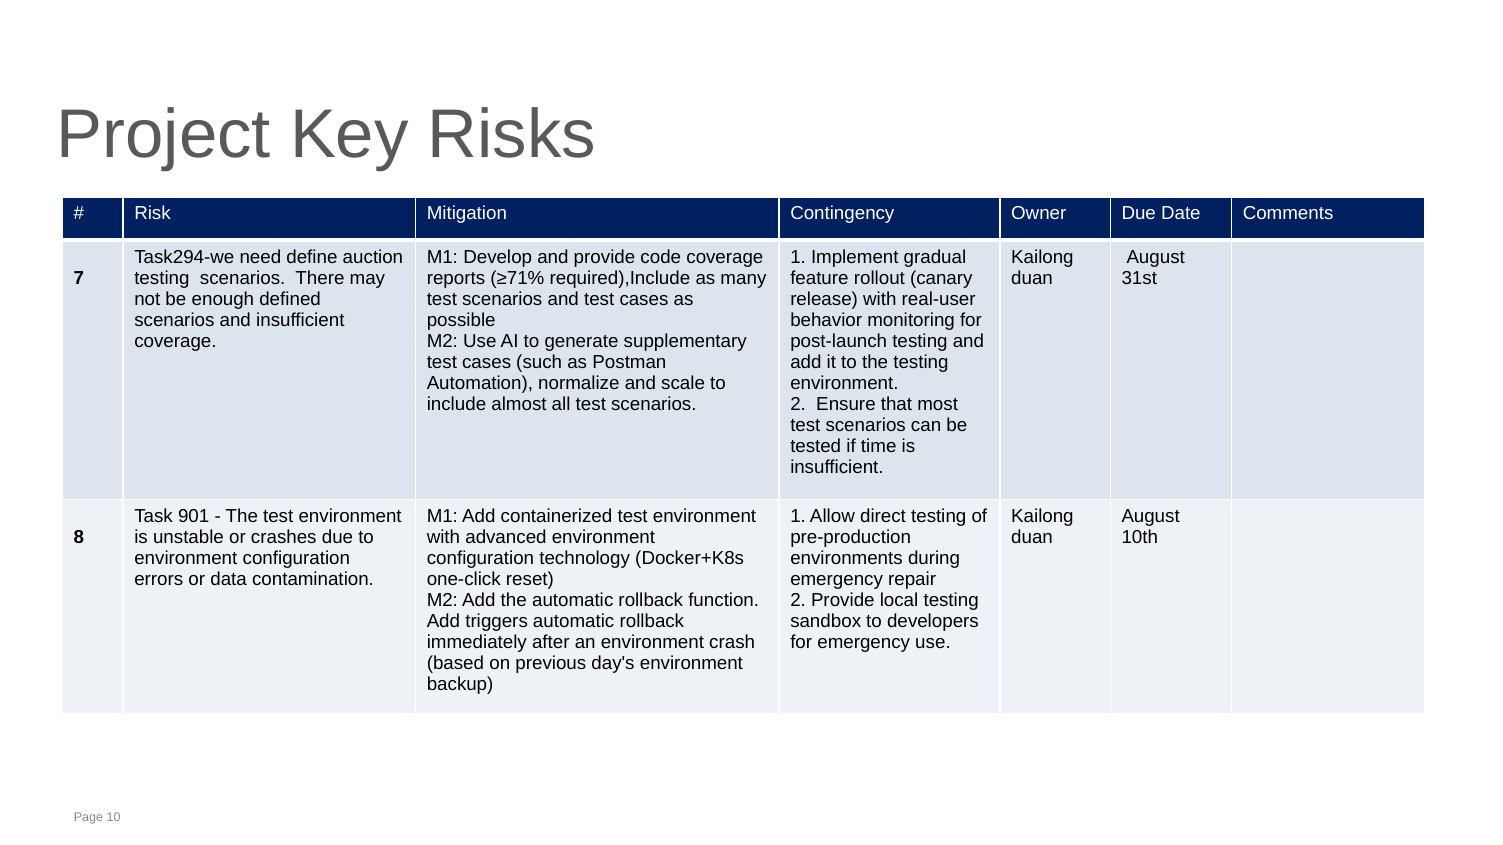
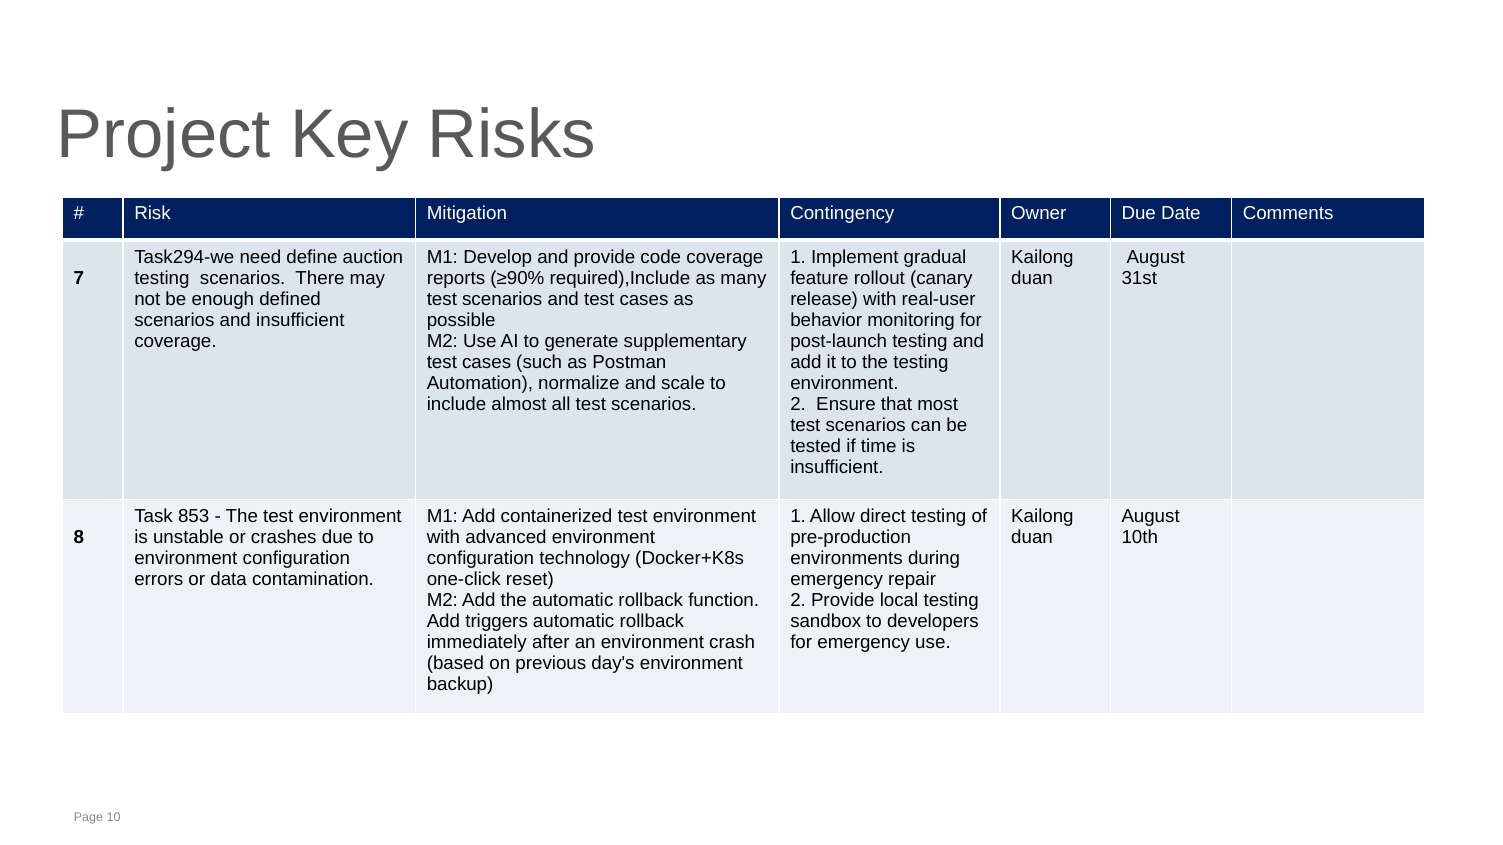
≥71%: ≥71% -> ≥90%
901: 901 -> 853
